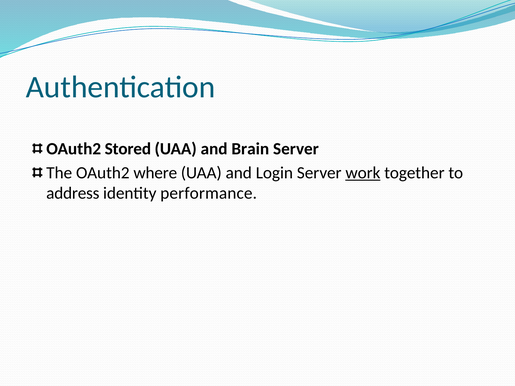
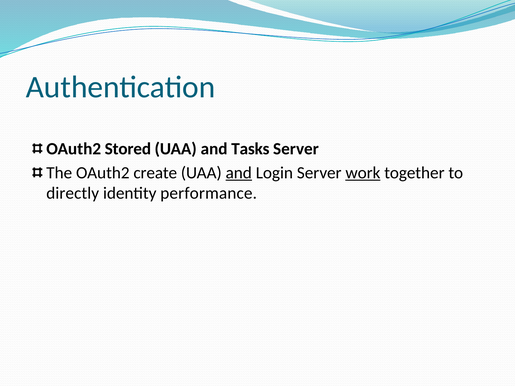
Brain: Brain -> Tasks
where: where -> create
and at (239, 173) underline: none -> present
address: address -> directly
